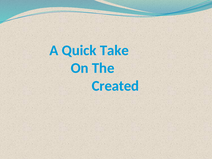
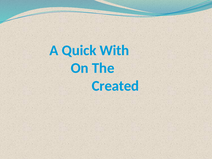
Take: Take -> With
